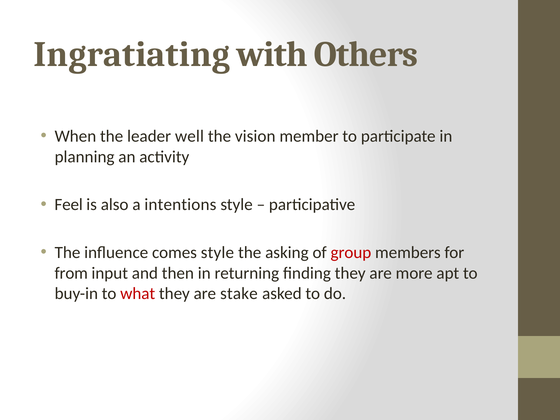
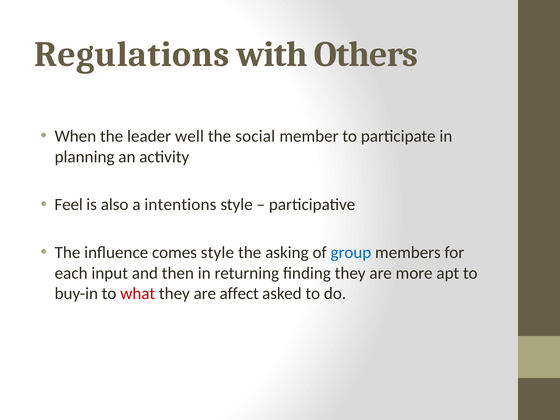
Ingratiating: Ingratiating -> Regulations
vision: vision -> social
group colour: red -> blue
from: from -> each
stake: stake -> affect
